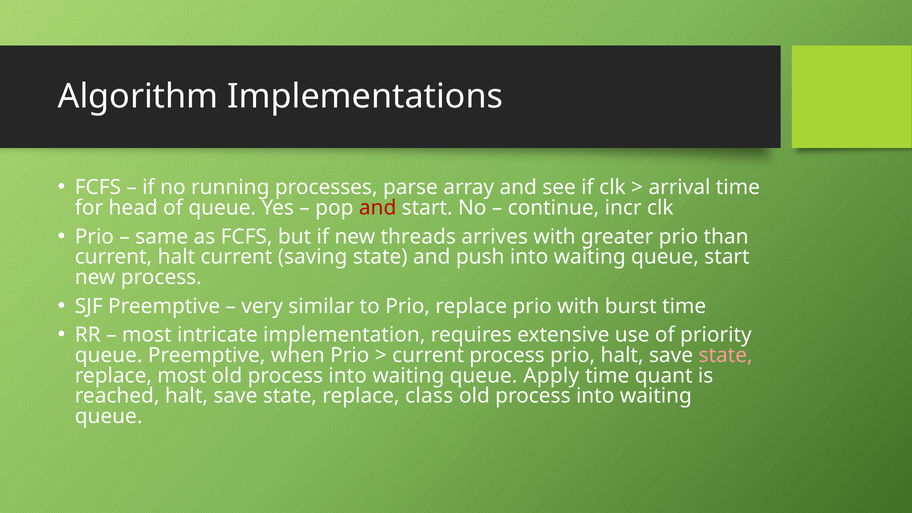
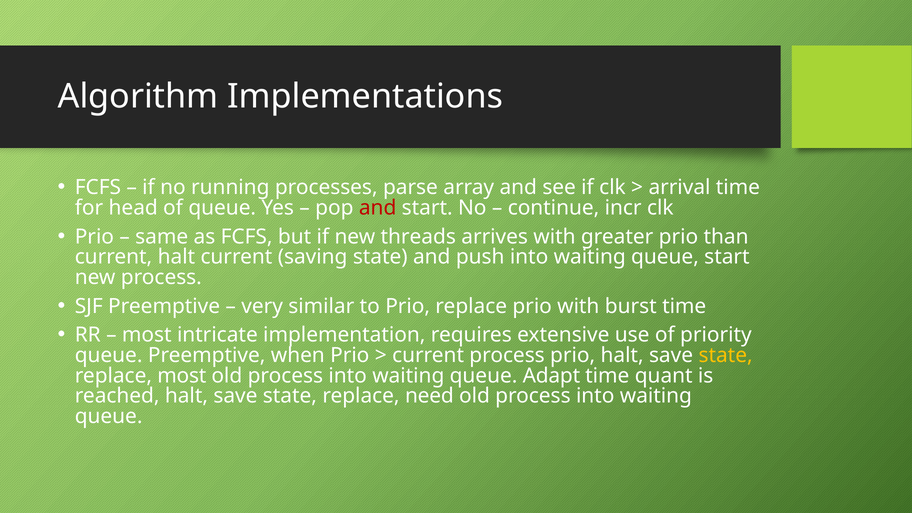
state at (726, 355) colour: pink -> yellow
Apply: Apply -> Adapt
class: class -> need
